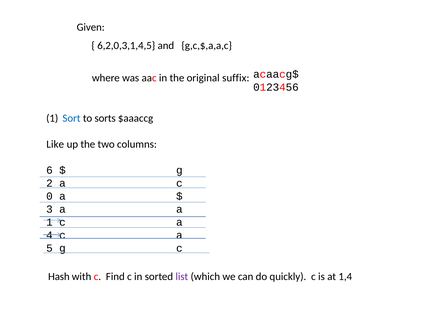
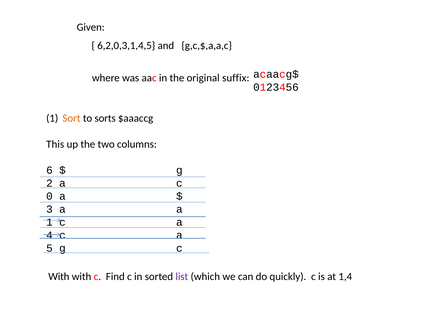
Sort colour: blue -> orange
Like: Like -> This
Hash at (59, 276): Hash -> With
